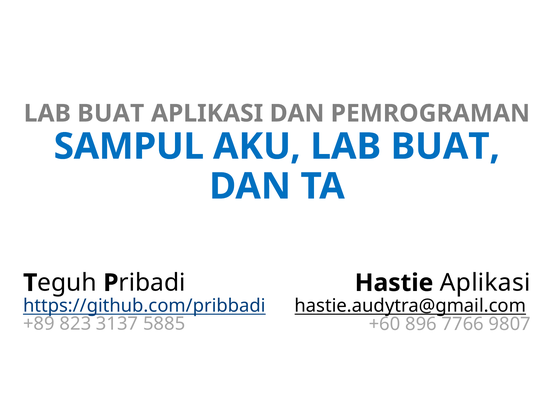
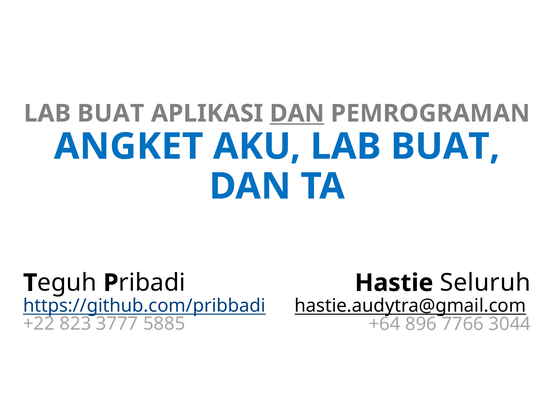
DAN at (297, 114) underline: none -> present
SAMPUL: SAMPUL -> ANGKET
Hastie Aplikasi: Aplikasi -> Seluruh
+89: +89 -> +22
3137: 3137 -> 3777
+60: +60 -> +64
9807: 9807 -> 3044
